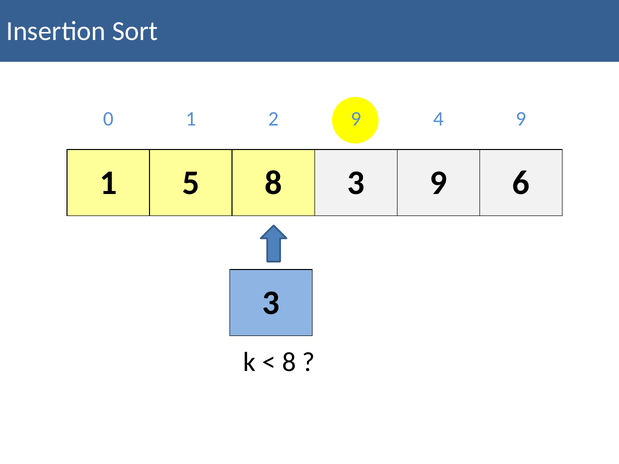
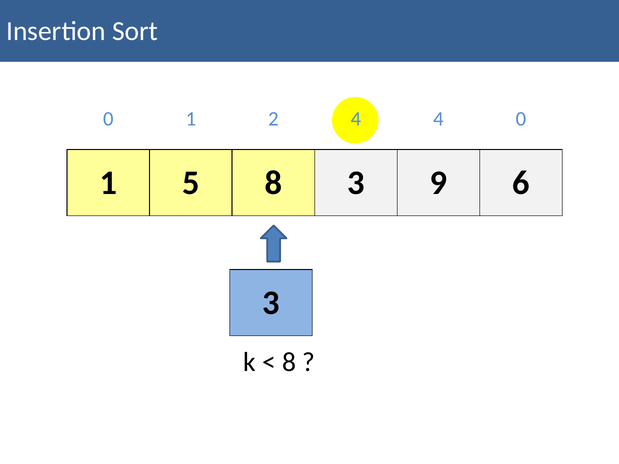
2 9: 9 -> 4
4 9: 9 -> 0
